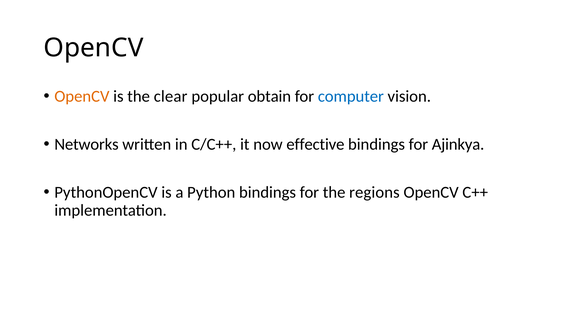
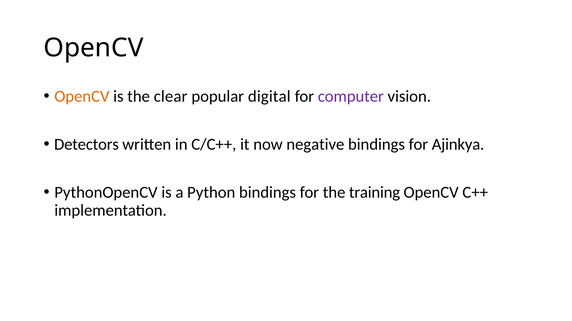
obtain: obtain -> digital
computer colour: blue -> purple
Networks: Networks -> Detectors
effective: effective -> negative
regions: regions -> training
